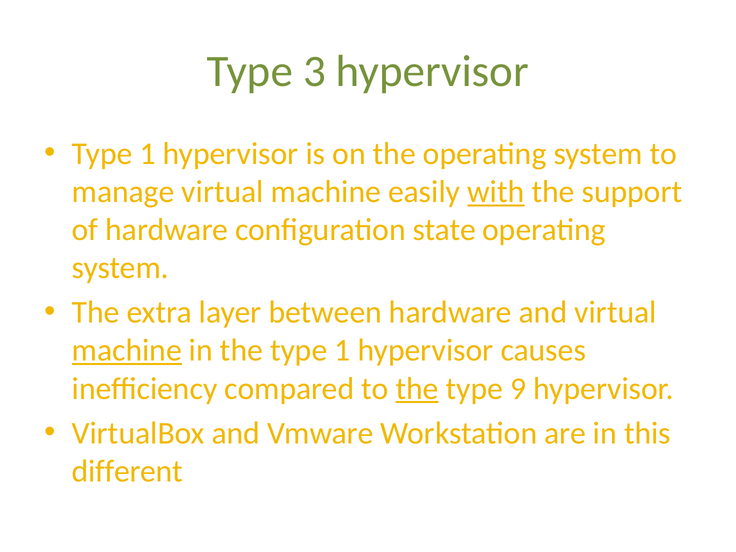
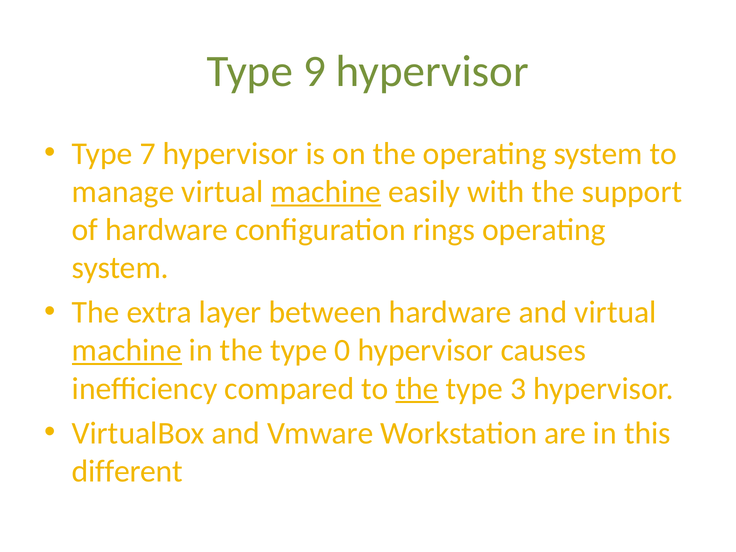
3: 3 -> 9
1 at (148, 154): 1 -> 7
machine at (326, 192) underline: none -> present
with underline: present -> none
state: state -> rings
the type 1: 1 -> 0
9: 9 -> 3
